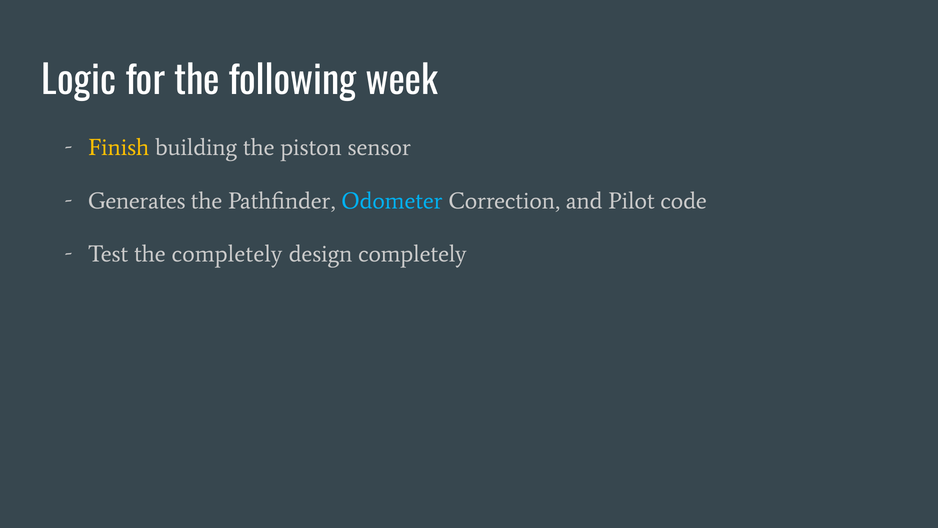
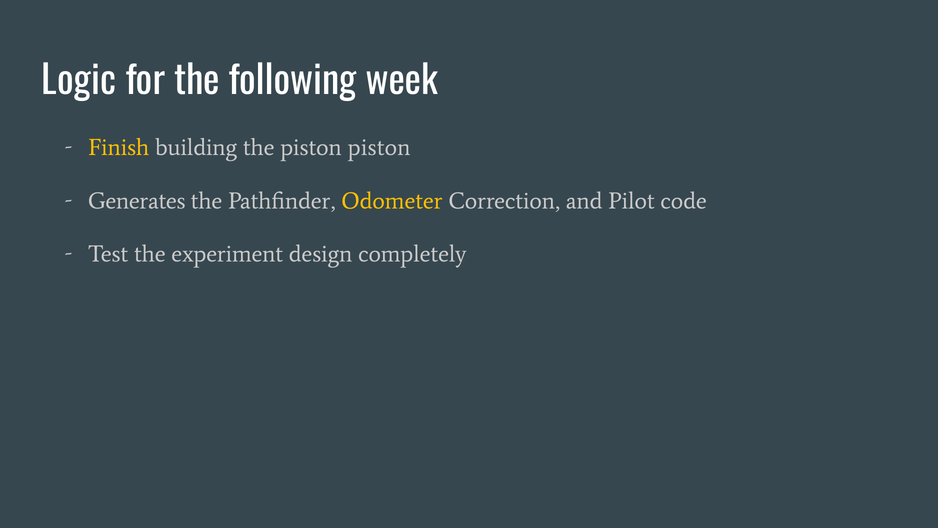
piston sensor: sensor -> piston
Odometer colour: light blue -> yellow
the completely: completely -> experiment
